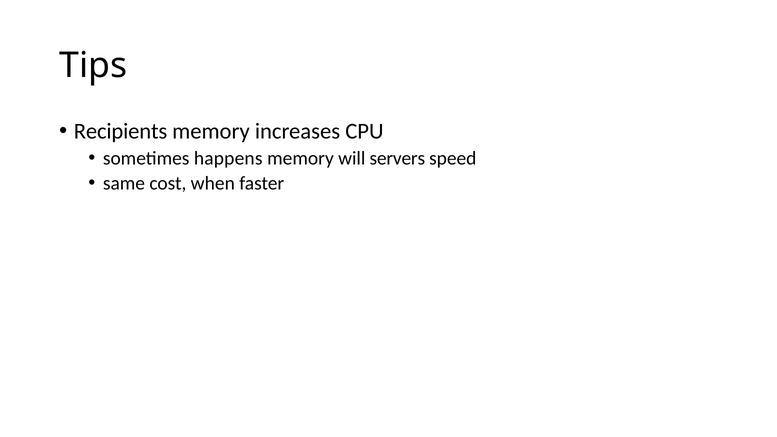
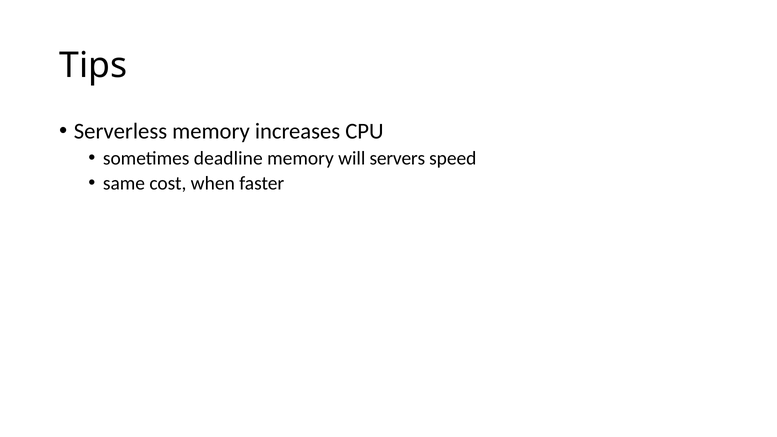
Recipients: Recipients -> Serverless
happens: happens -> deadline
